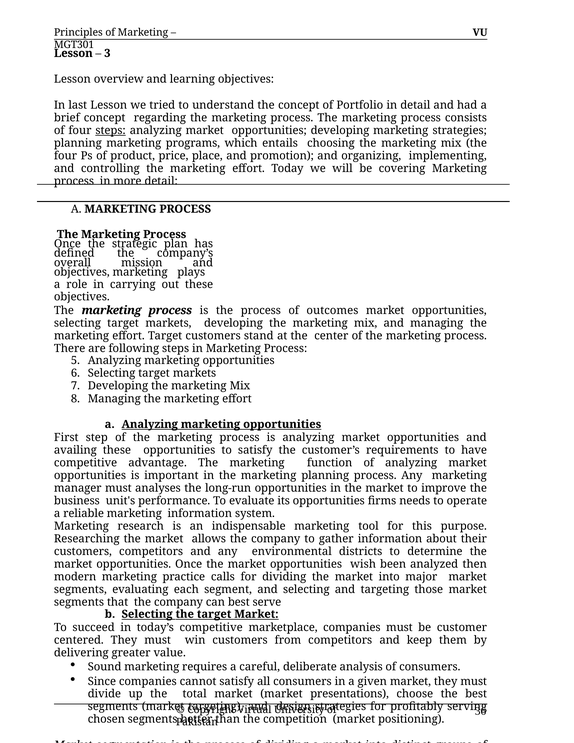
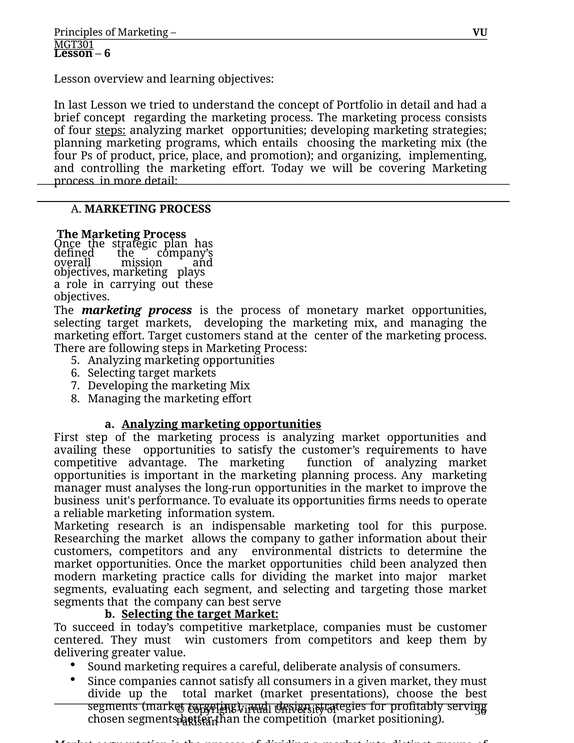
MGT301 underline: none -> present
3 at (107, 53): 3 -> 6
outcomes: outcomes -> monetary
wish: wish -> child
